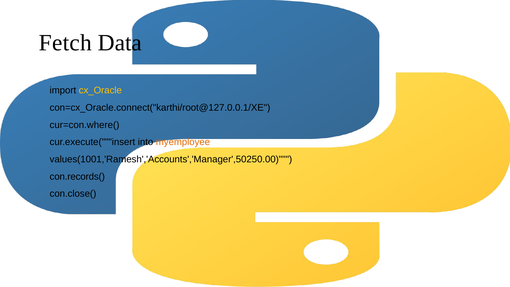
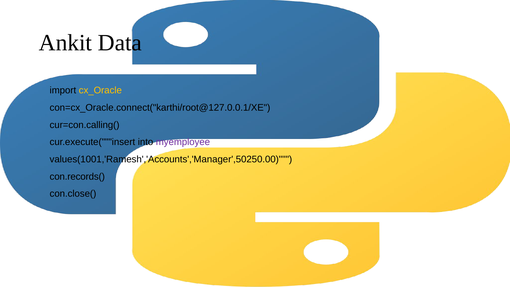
Fetch: Fetch -> Ankit
cur=con.where(: cur=con.where( -> cur=con.calling(
myemployee colour: orange -> purple
